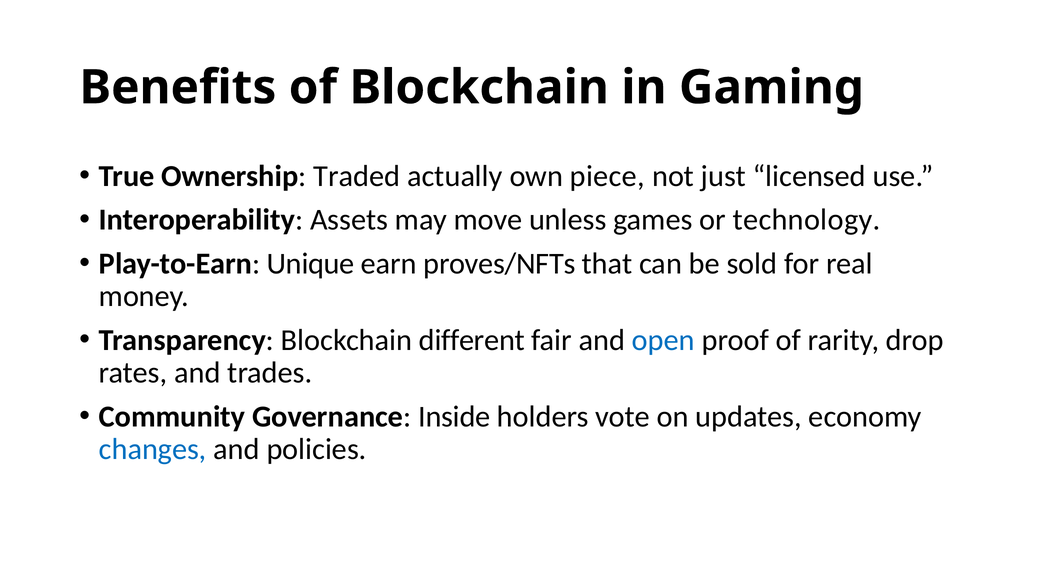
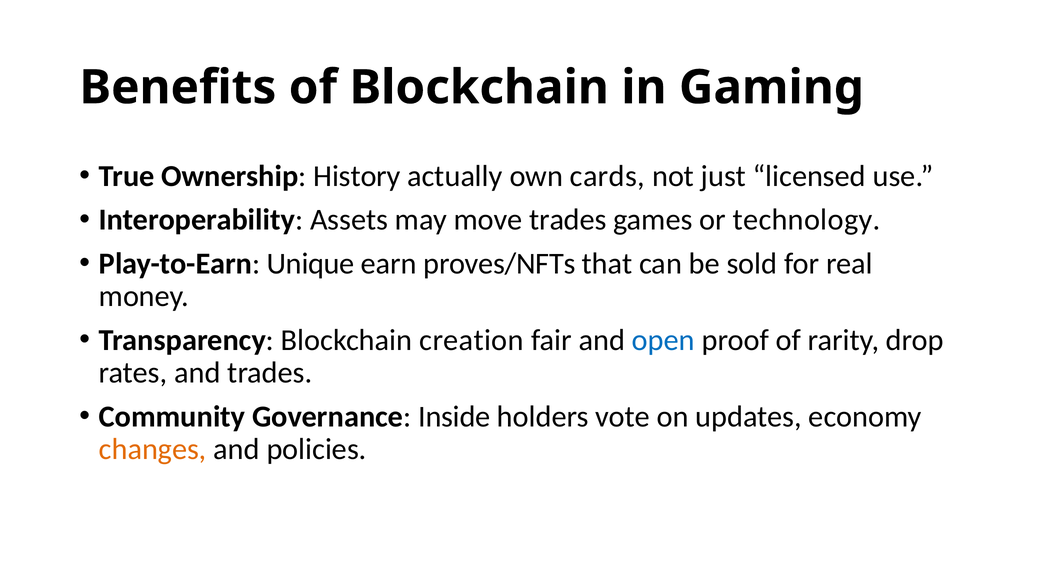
Traded: Traded -> History
piece: piece -> cards
move unless: unless -> trades
different: different -> creation
changes colour: blue -> orange
